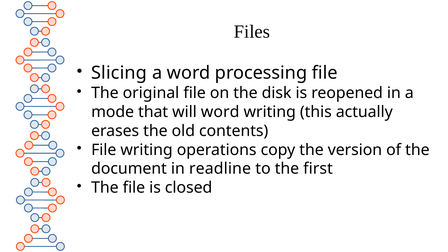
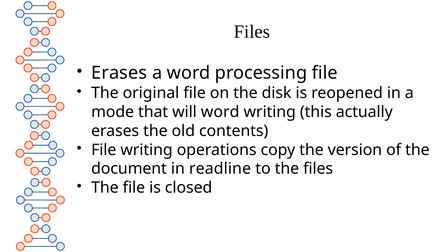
Slicing at (119, 73): Slicing -> Erases
the first: first -> files
